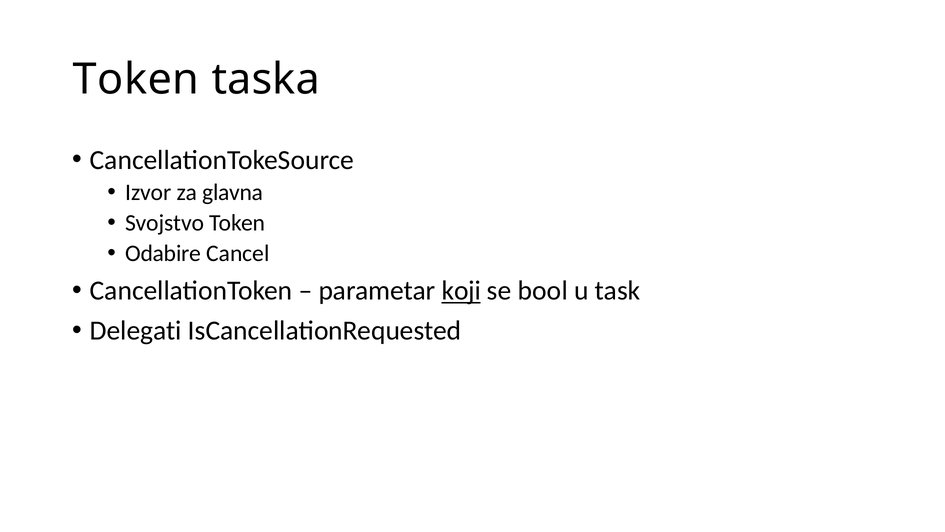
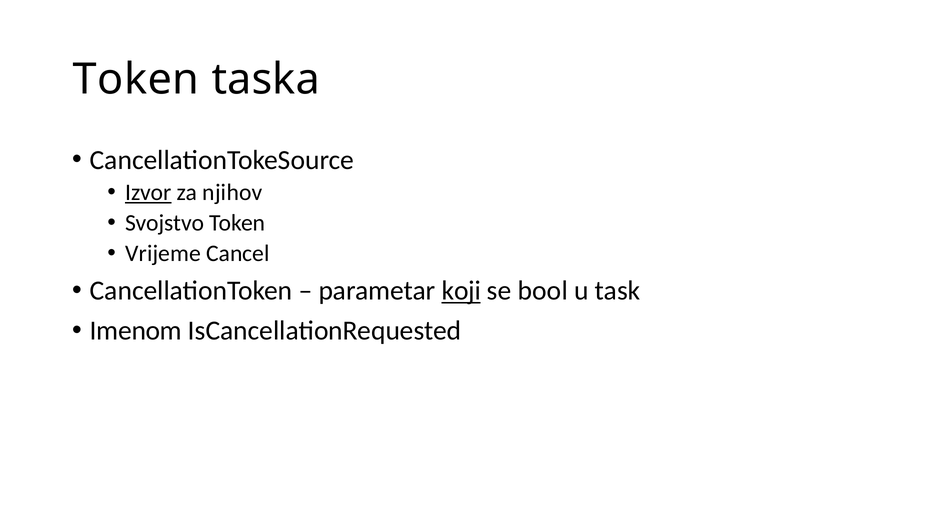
Izvor underline: none -> present
glavna: glavna -> njihov
Odabire: Odabire -> Vrijeme
Delegati: Delegati -> Imenom
